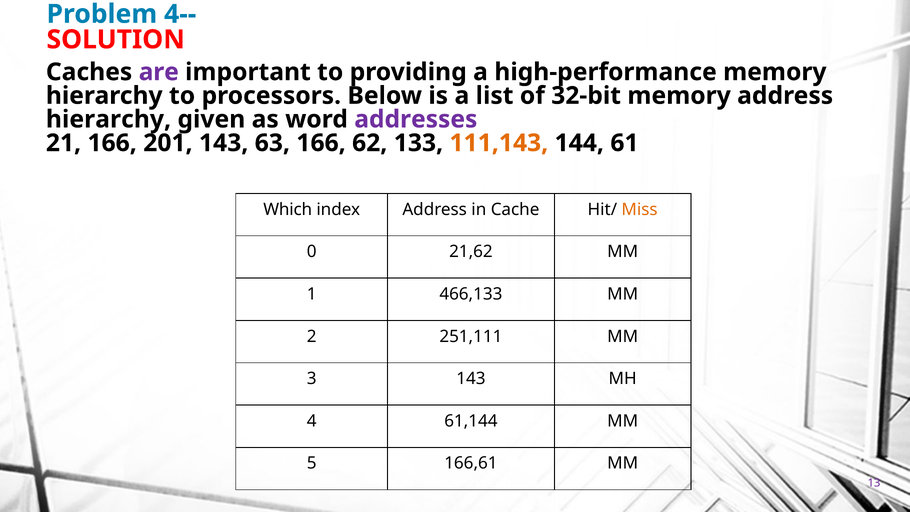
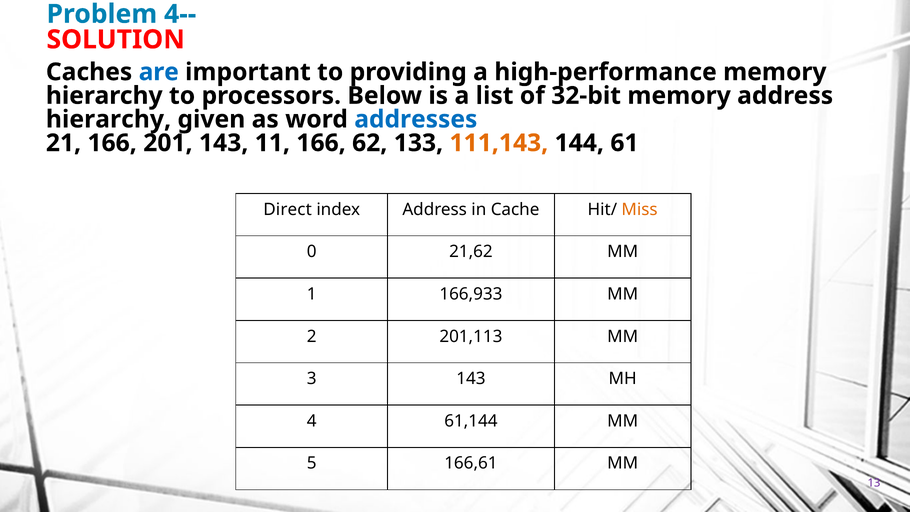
are colour: purple -> blue
addresses colour: purple -> blue
63: 63 -> 11
Which: Which -> Direct
466,133: 466,133 -> 166,933
251,111: 251,111 -> 201,113
